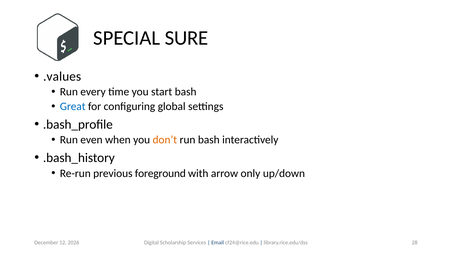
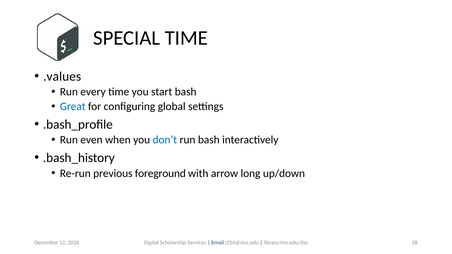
SPECIAL SURE: SURE -> TIME
don’t colour: orange -> blue
only: only -> long
